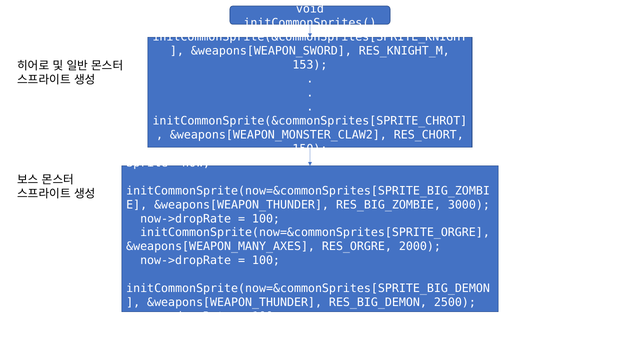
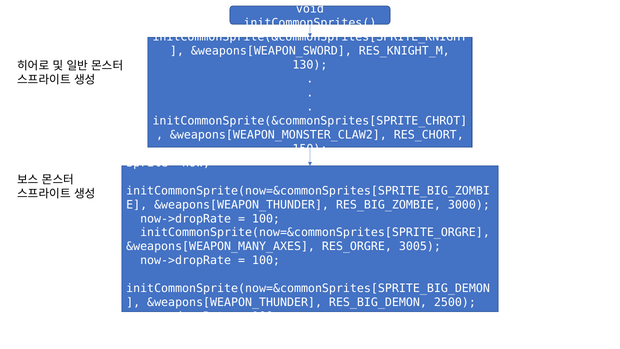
153: 153 -> 130
2000: 2000 -> 3005
